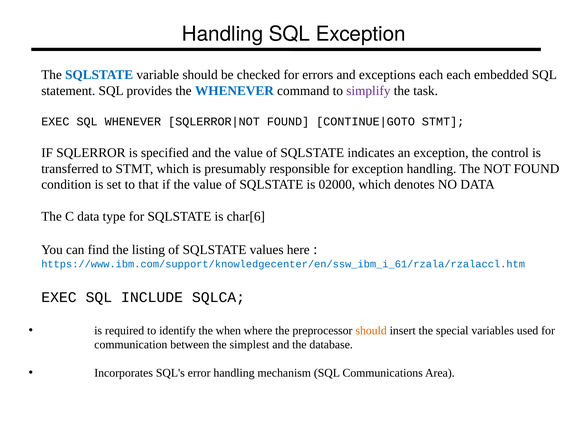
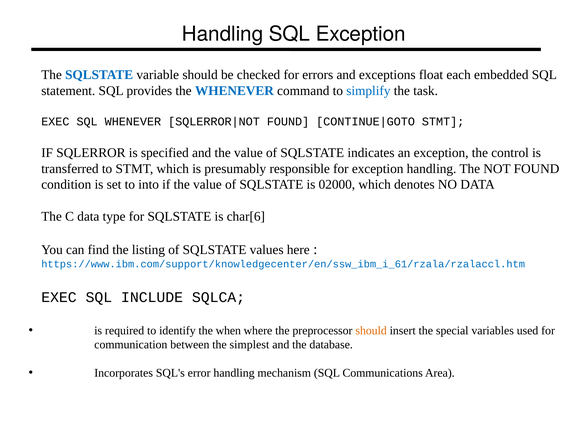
exceptions each: each -> float
simplify colour: purple -> blue
that: that -> into
